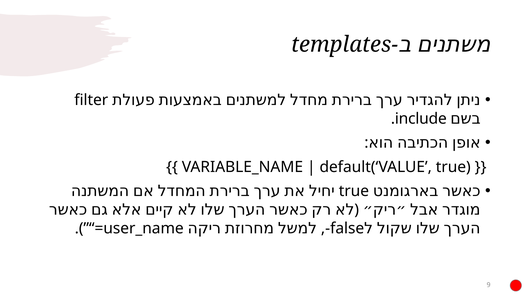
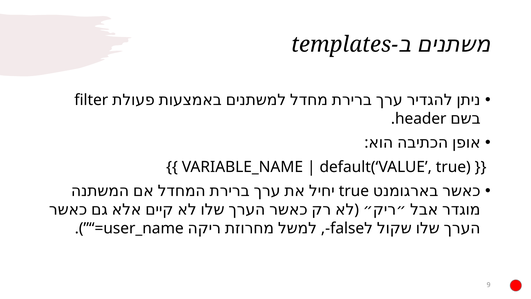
include: include -> header
